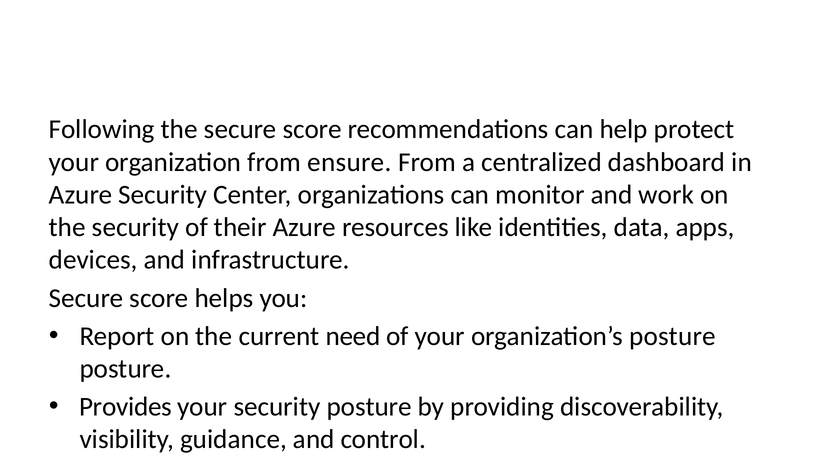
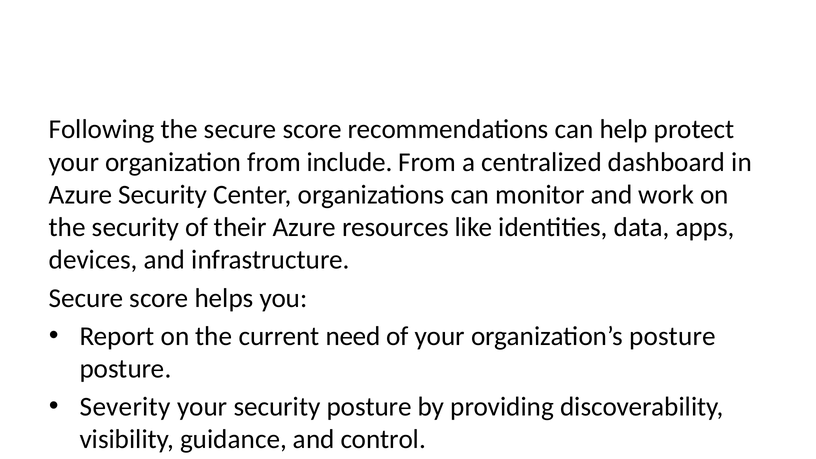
ensure: ensure -> include
Provides: Provides -> Severity
